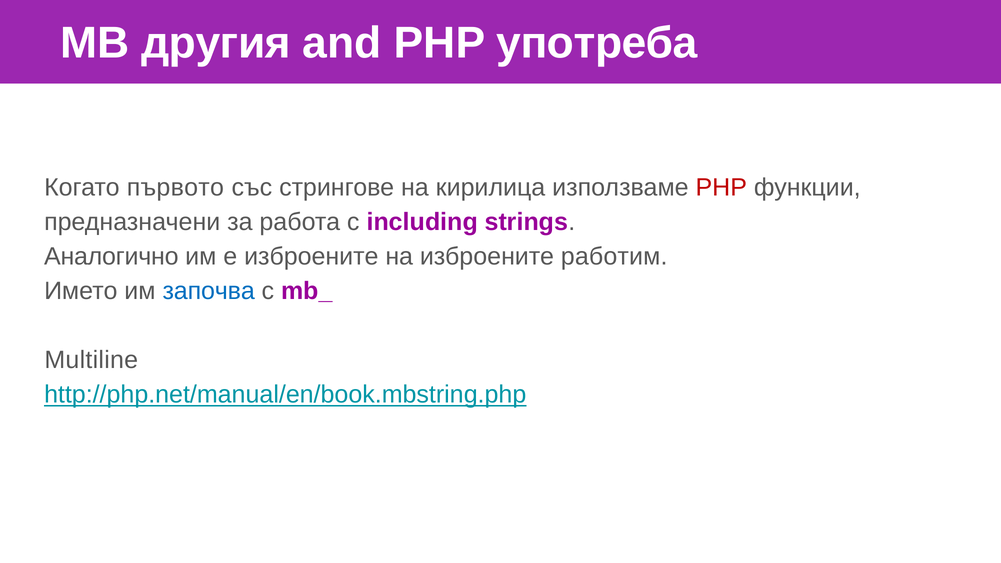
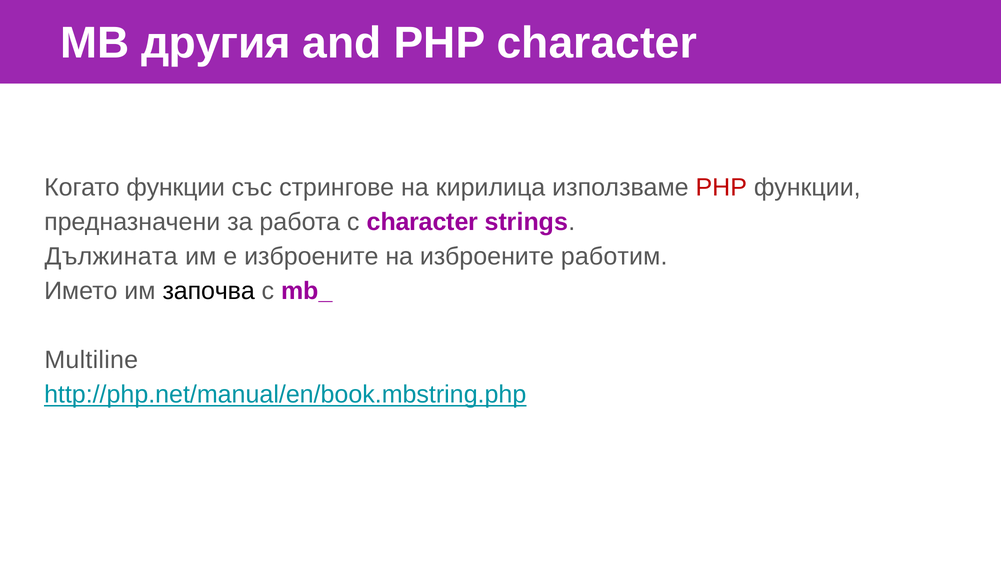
PHP употреба: употреба -> character
Когато първото: първото -> функции
с including: including -> character
Аналогично: Аналогично -> Дължината
започва colour: blue -> black
